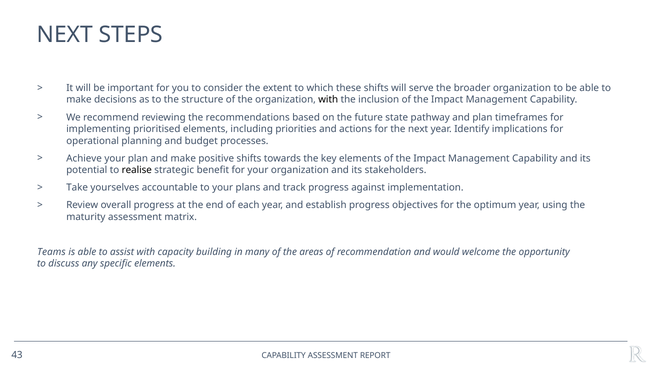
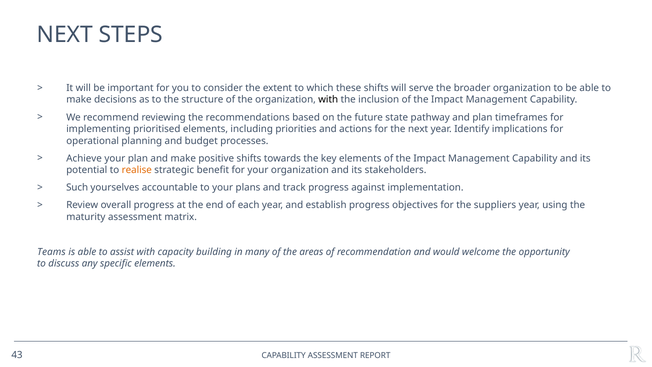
realise colour: black -> orange
Take: Take -> Such
optimum: optimum -> suppliers
